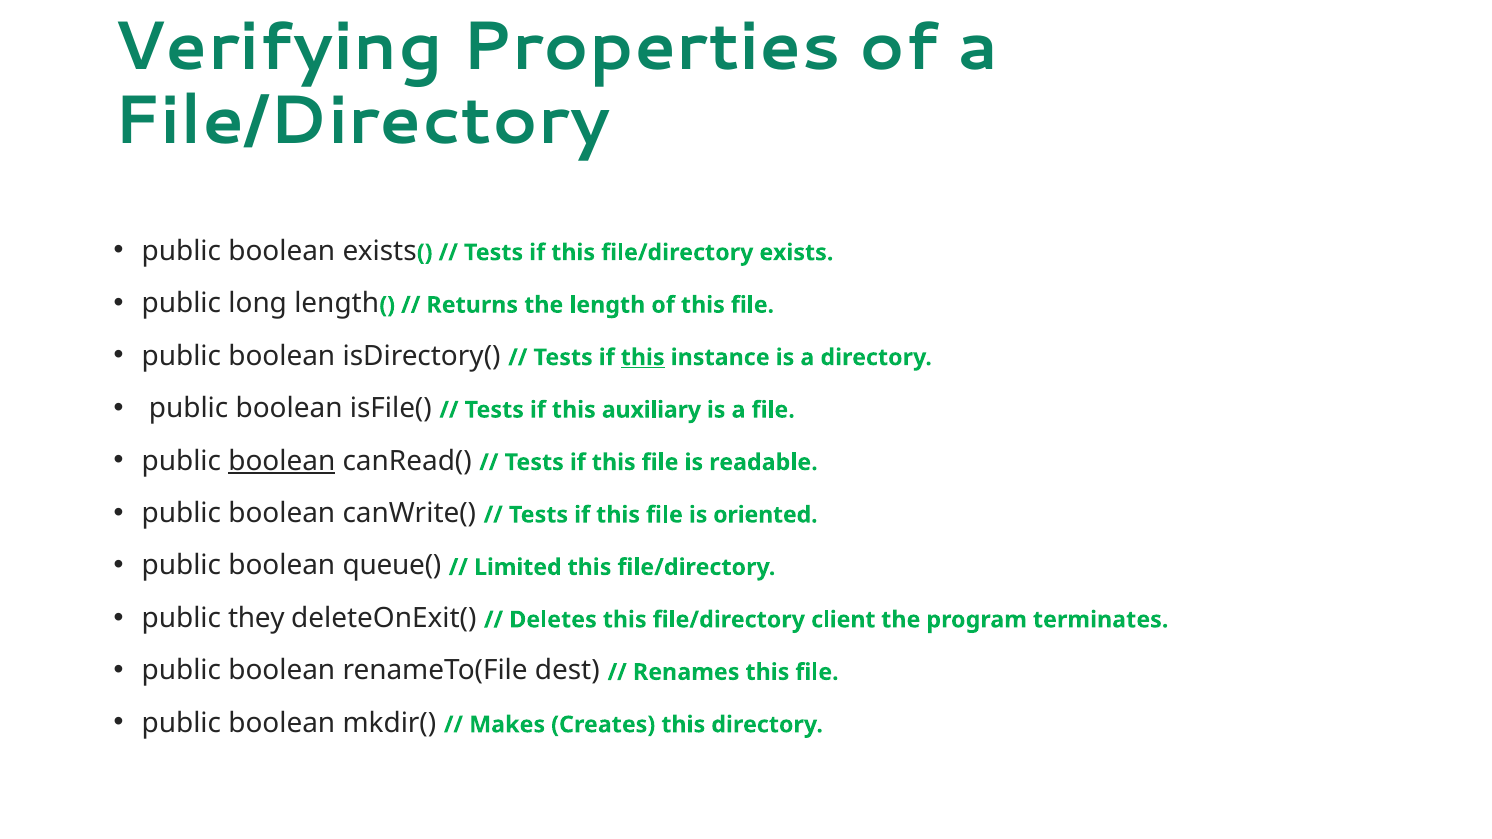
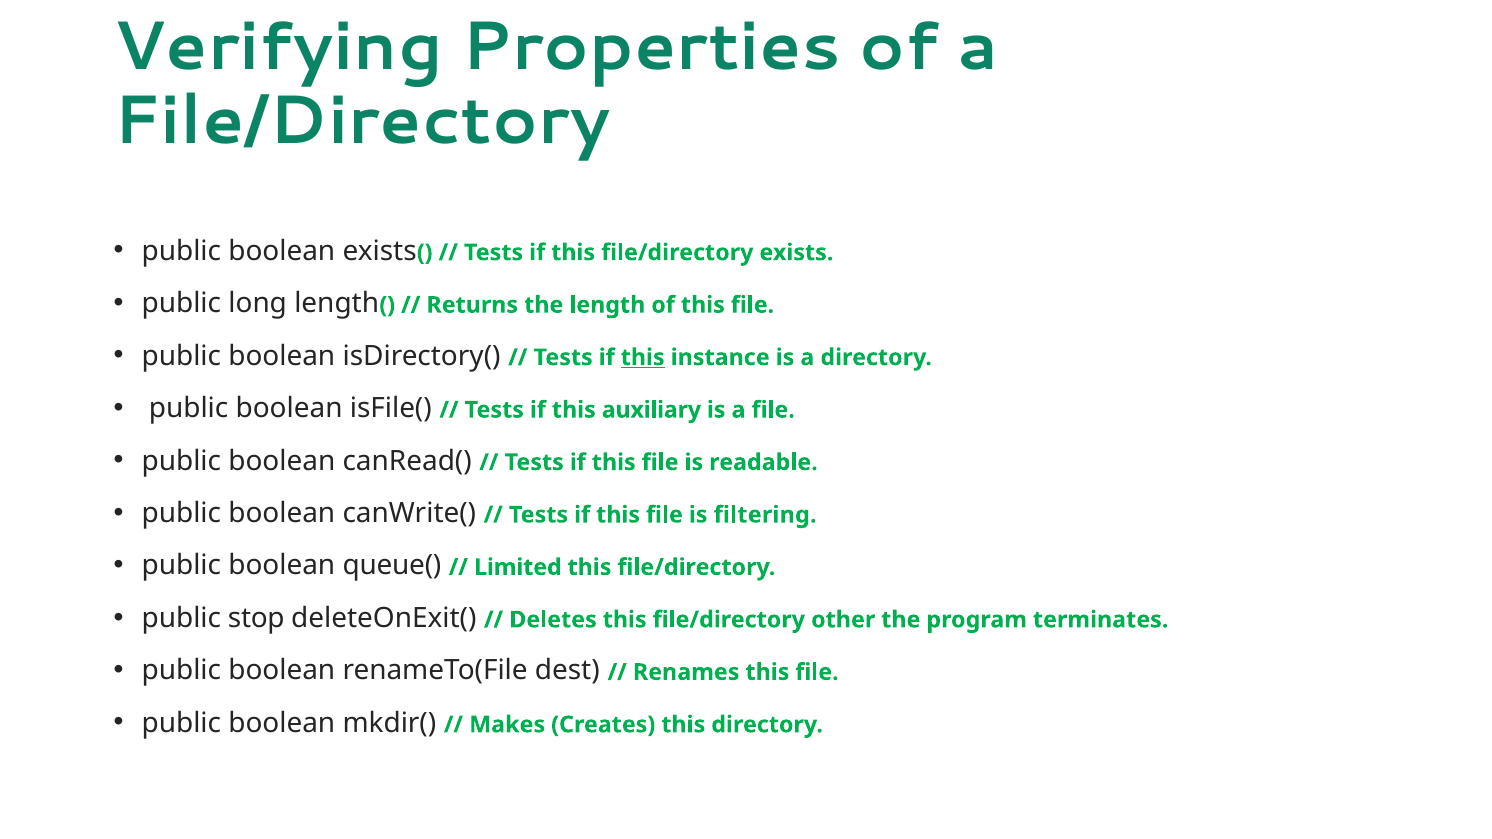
boolean at (282, 461) underline: present -> none
oriented: oriented -> filtering
they: they -> stop
client: client -> other
